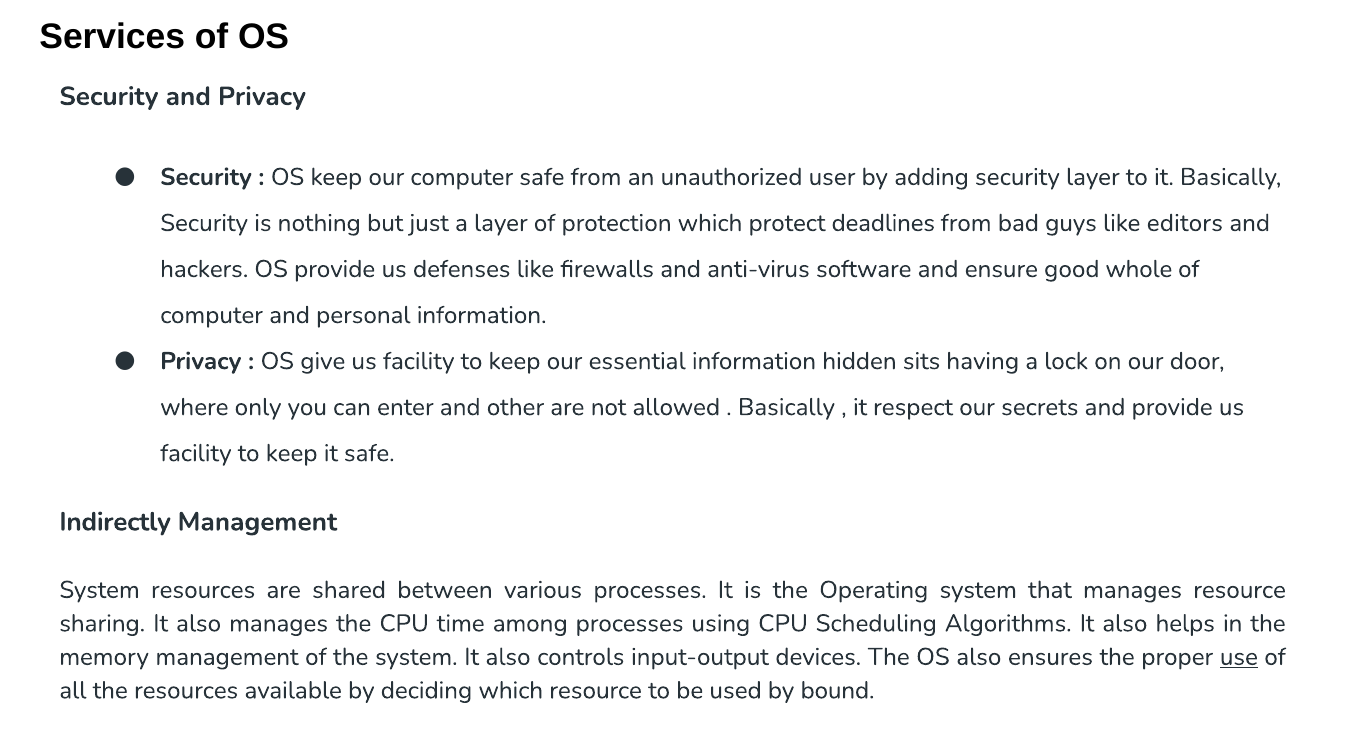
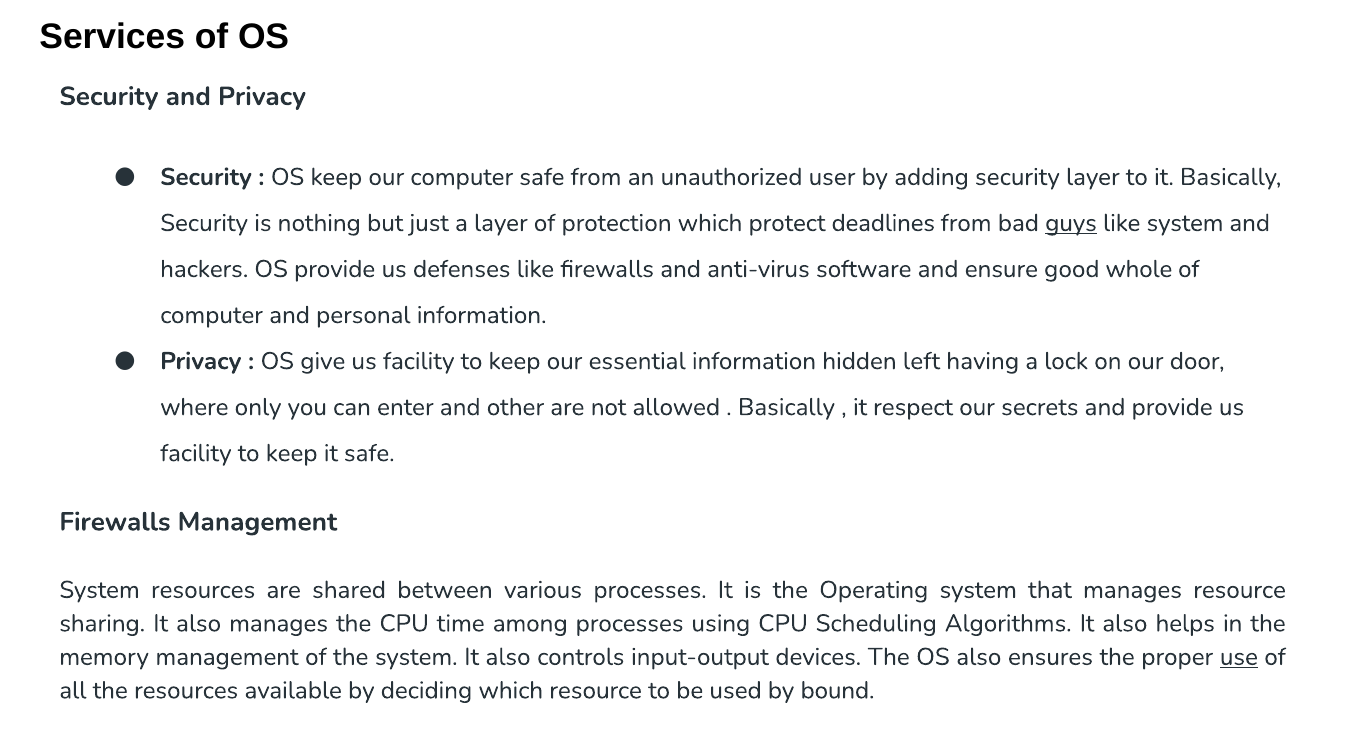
guys underline: none -> present
like editors: editors -> system
sits: sits -> left
Indirectly at (115, 522): Indirectly -> Firewalls
